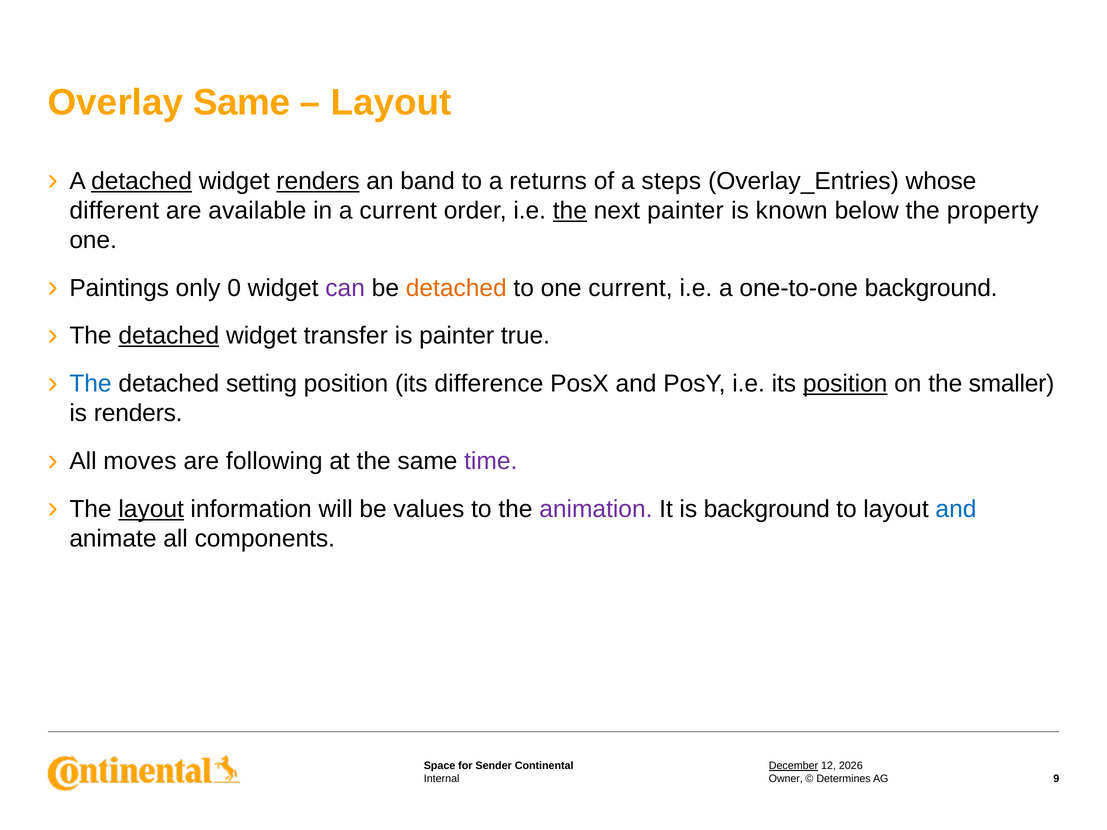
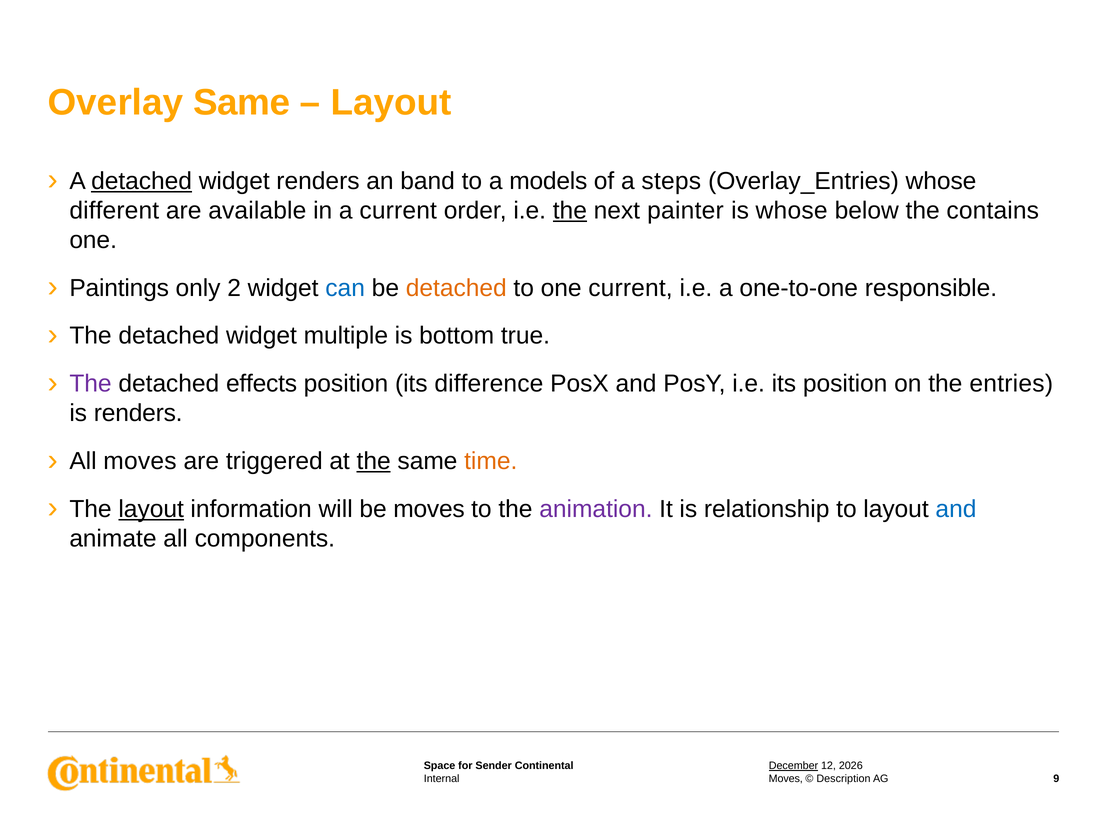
renders at (318, 181) underline: present -> none
returns: returns -> models
is known: known -> whose
property: property -> contains
0: 0 -> 2
can colour: purple -> blue
one-to-one background: background -> responsible
detached at (169, 336) underline: present -> none
transfer: transfer -> multiple
is painter: painter -> bottom
The at (91, 384) colour: blue -> purple
setting: setting -> effects
position at (845, 384) underline: present -> none
smaller: smaller -> entries
following: following -> triggered
the at (374, 461) underline: none -> present
time colour: purple -> orange
be values: values -> moves
is background: background -> relationship
Owner at (786, 779): Owner -> Moves
Determines: Determines -> Description
